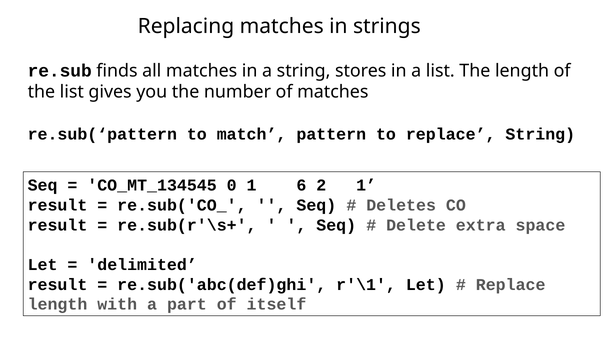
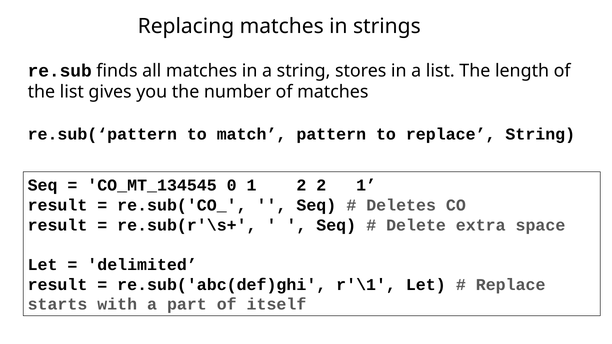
1 6: 6 -> 2
length at (57, 305): length -> starts
